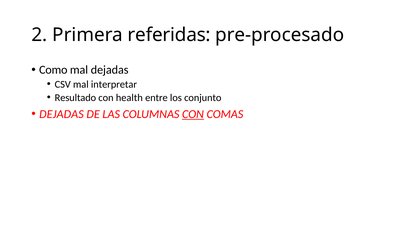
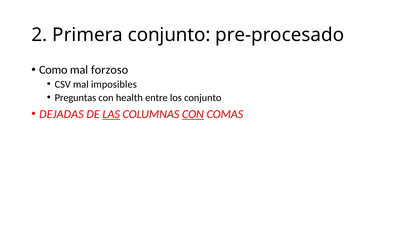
Primera referidas: referidas -> conjunto
mal dejadas: dejadas -> forzoso
interpretar: interpretar -> imposibles
Resultado: Resultado -> Preguntas
LAS underline: none -> present
